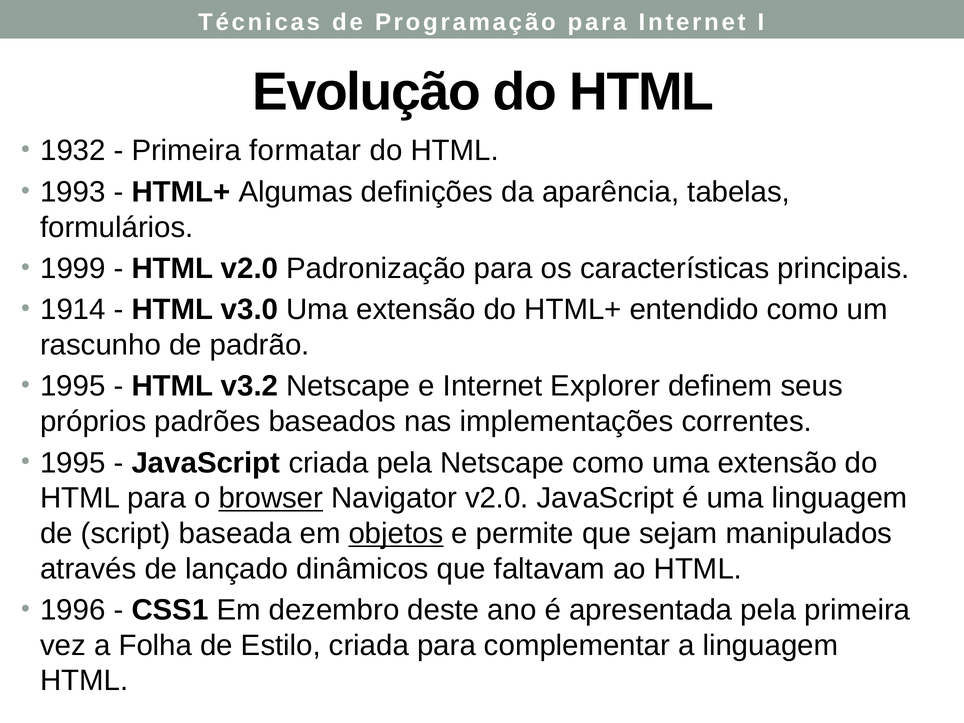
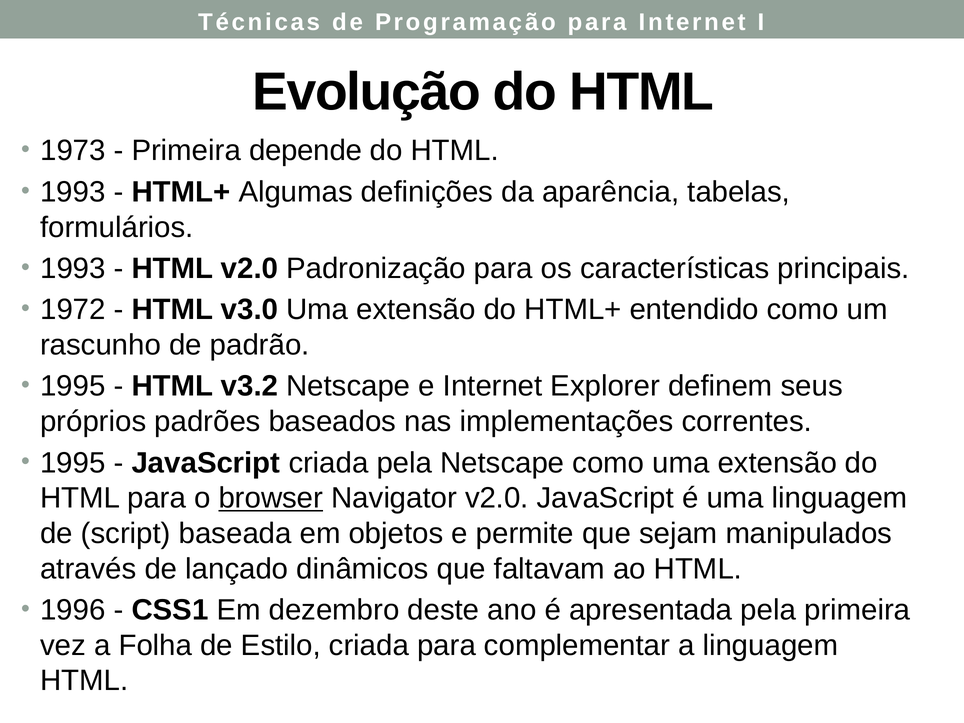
1932: 1932 -> 1973
formatar: formatar -> depende
1999 at (73, 269): 1999 -> 1993
1914: 1914 -> 1972
objetos underline: present -> none
